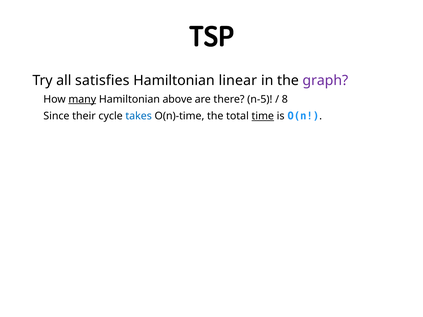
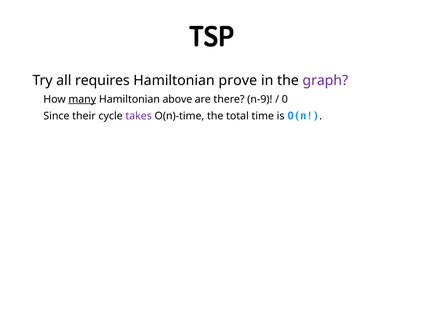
satisfies: satisfies -> requires
linear: linear -> prove
n-5: n-5 -> n-9
8: 8 -> 0
takes colour: blue -> purple
time underline: present -> none
